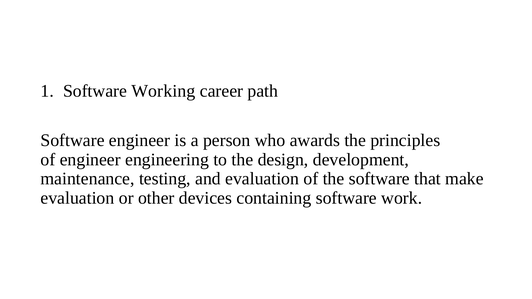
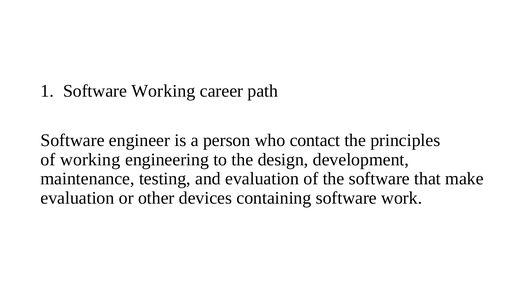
awards: awards -> contact
of engineer: engineer -> working
